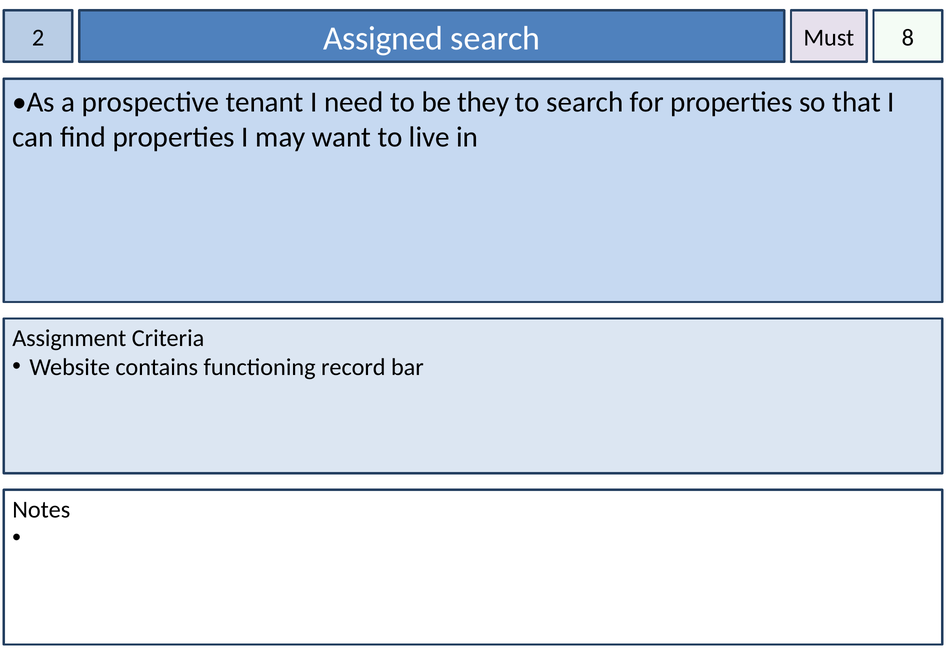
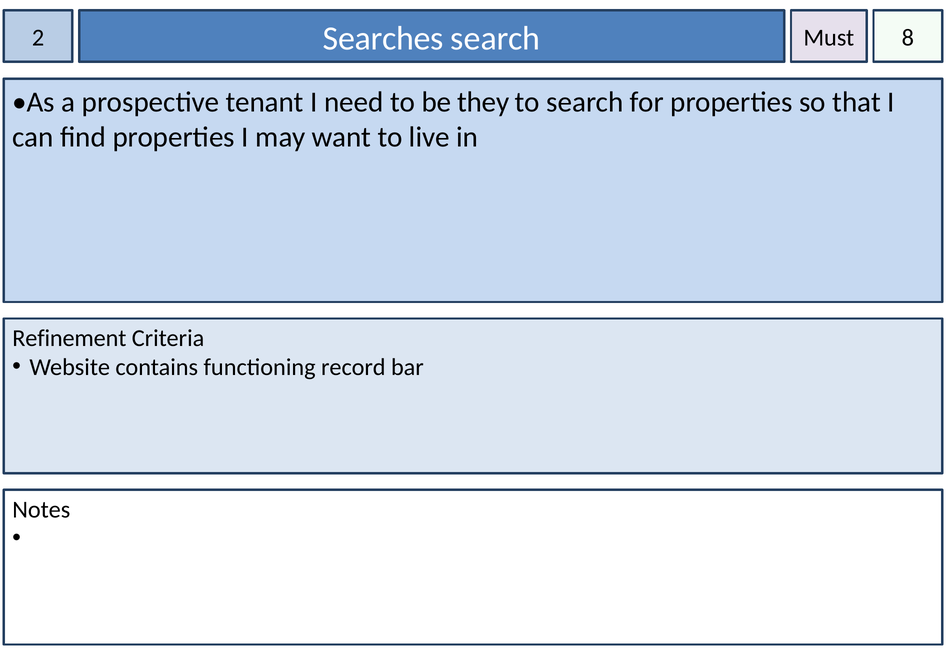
Assigned: Assigned -> Searches
Assignment: Assignment -> Refinement
